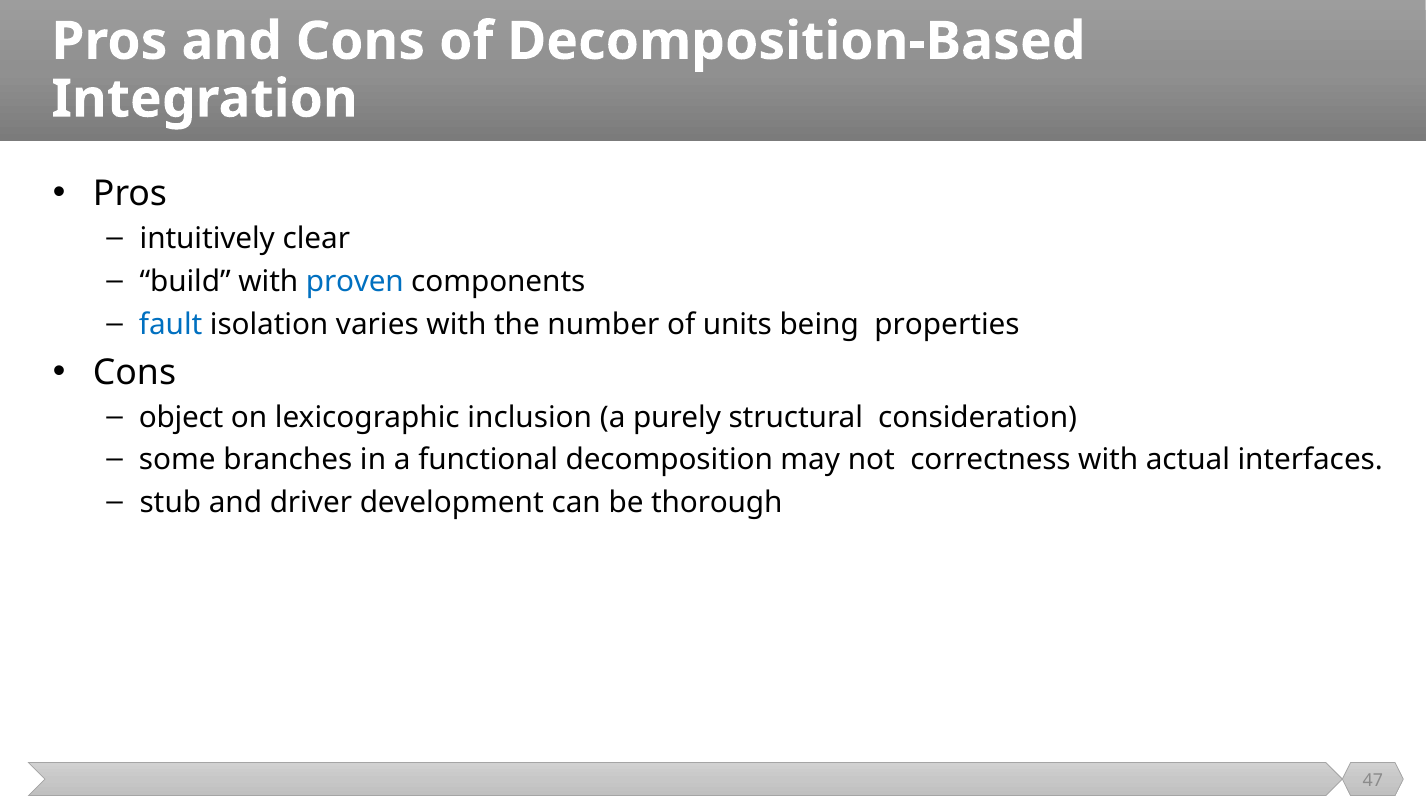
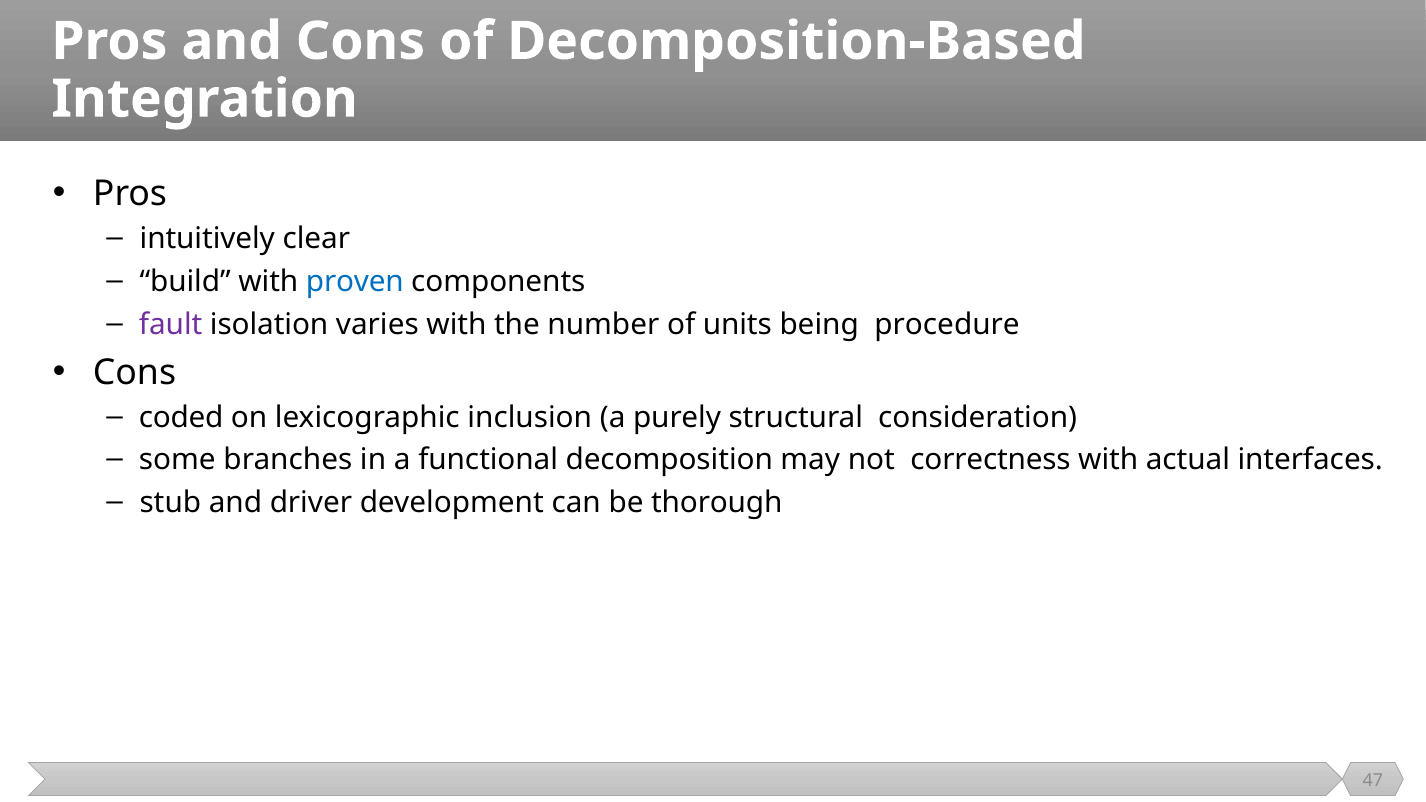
fault colour: blue -> purple
properties: properties -> procedure
object: object -> coded
